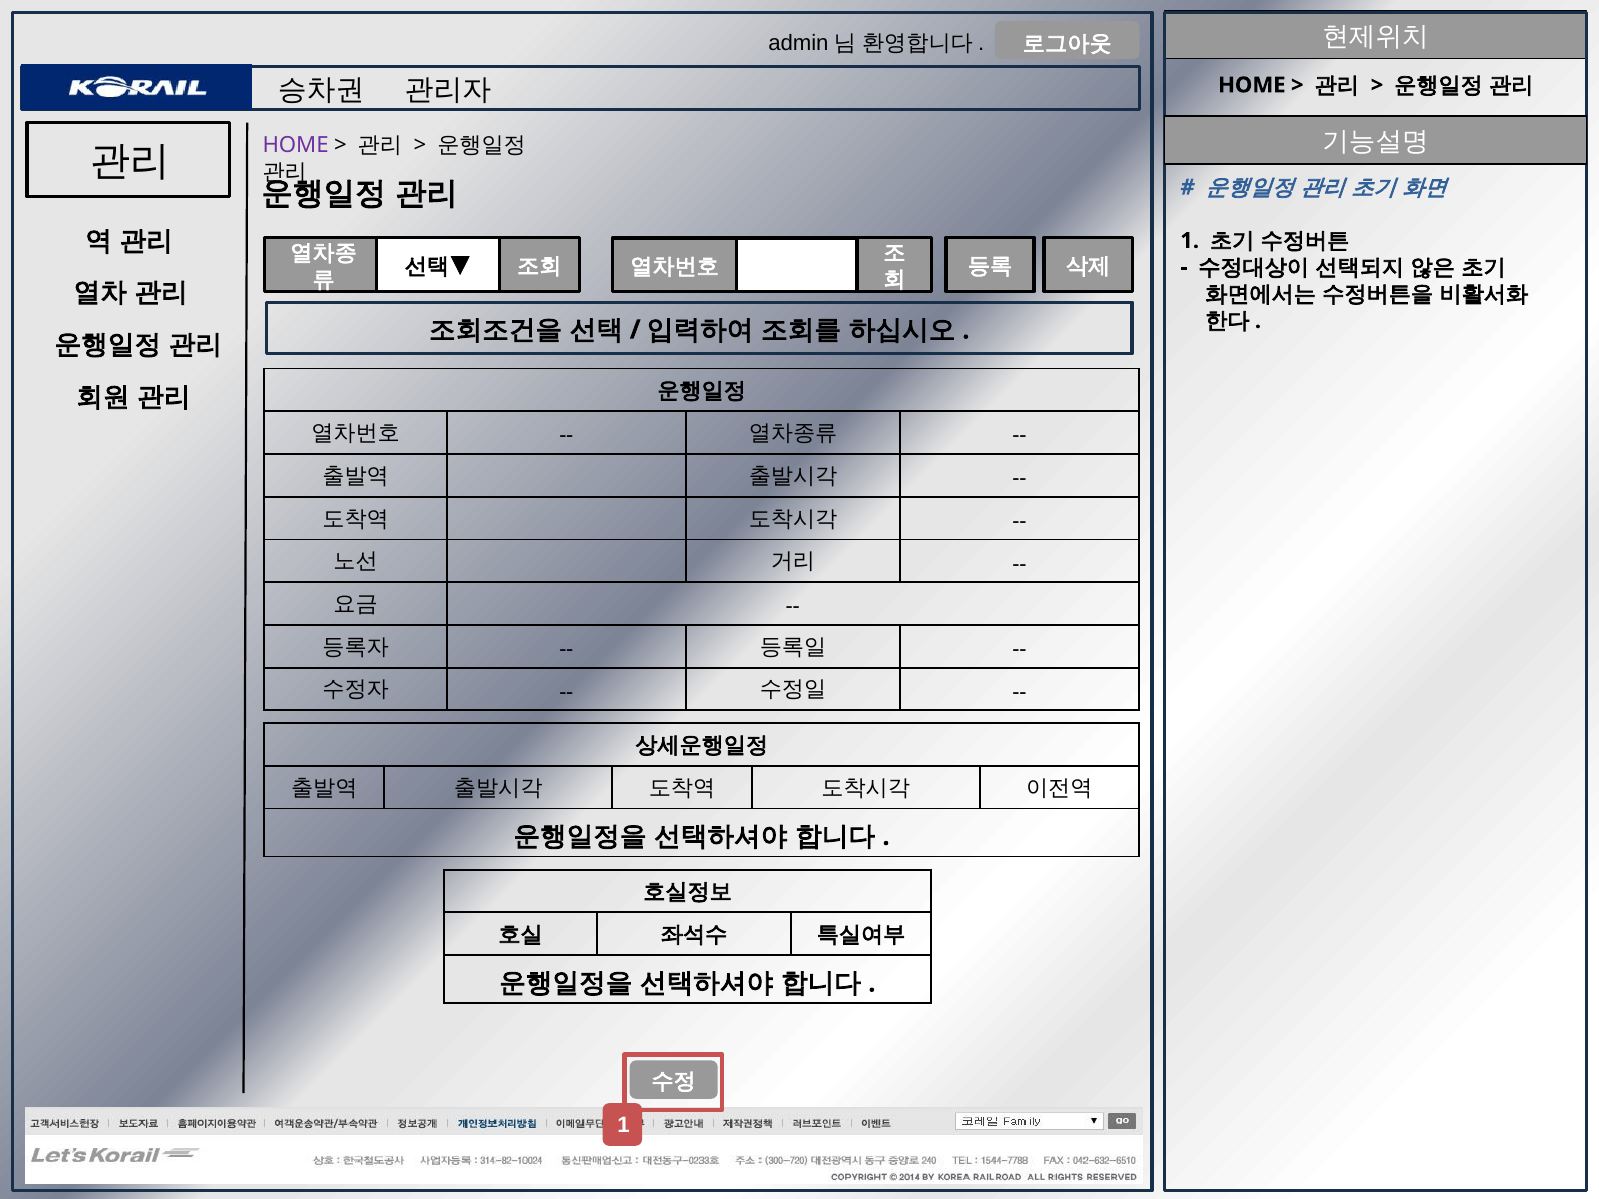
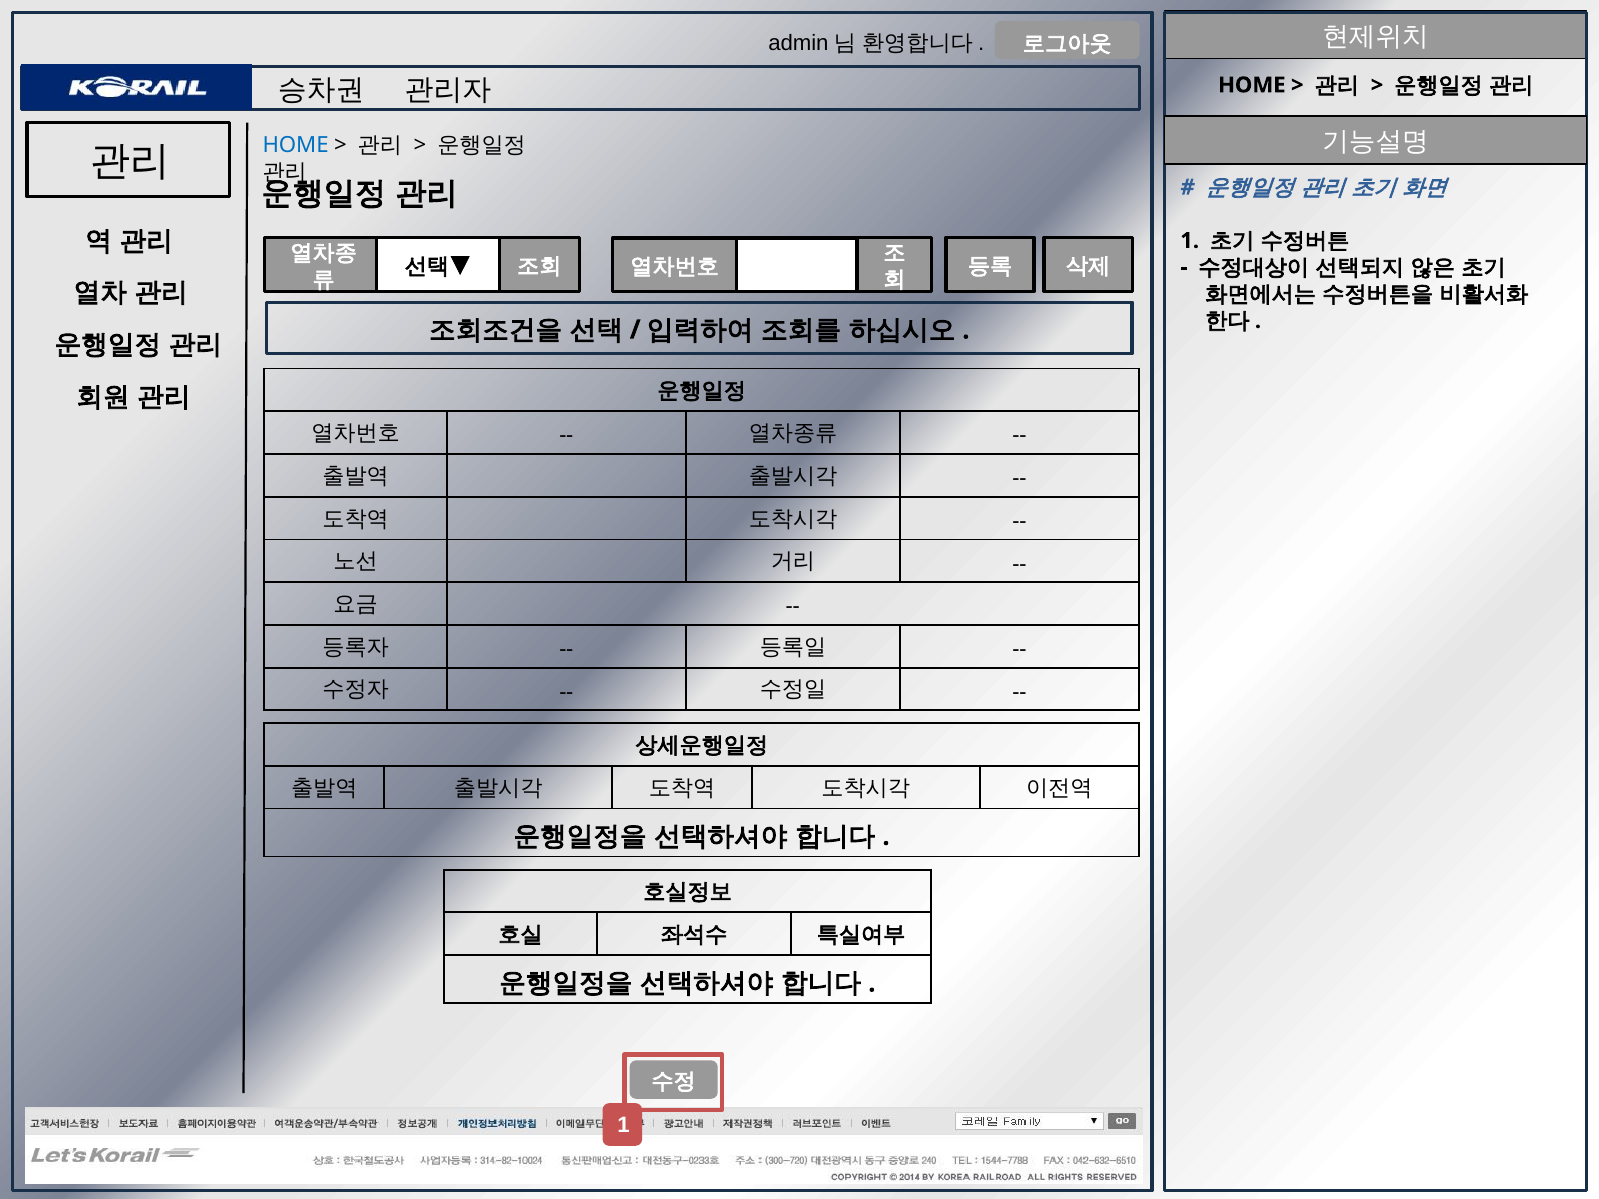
HOME at (296, 145) colour: purple -> blue
